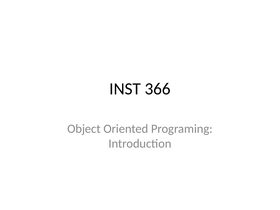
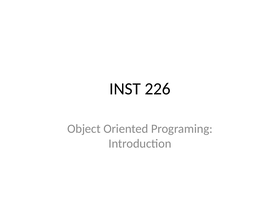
366: 366 -> 226
